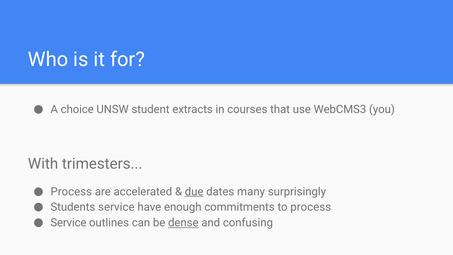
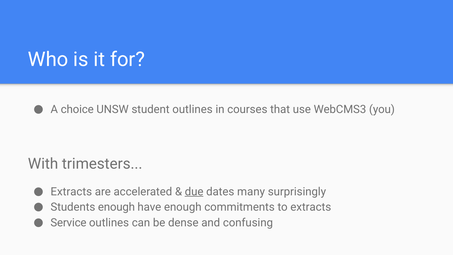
student extracts: extracts -> outlines
Process at (71, 191): Process -> Extracts
Students service: service -> enough
to process: process -> extracts
dense underline: present -> none
